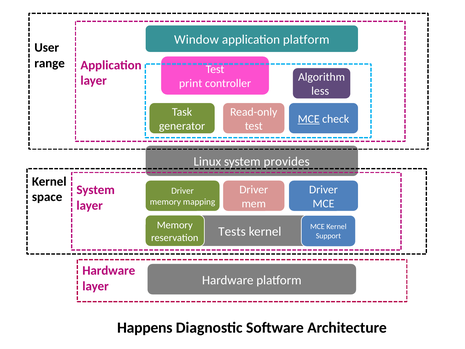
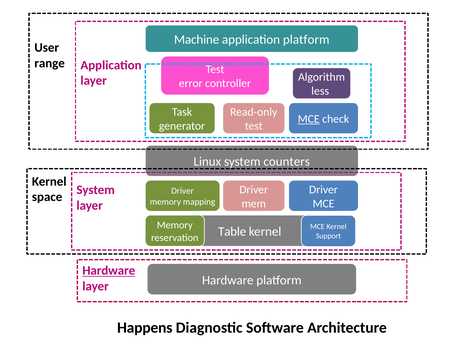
Window: Window -> Machine
print: print -> error
provides: provides -> counters
Tests: Tests -> Table
Hardware at (109, 270) underline: none -> present
